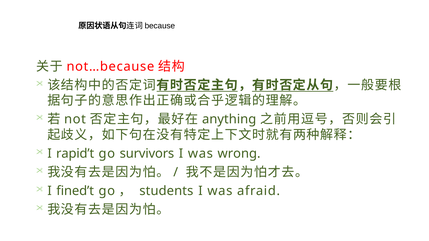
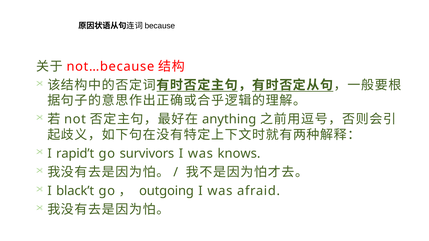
wrong: wrong -> knows
fined’t: fined’t -> black’t
students: students -> outgoing
